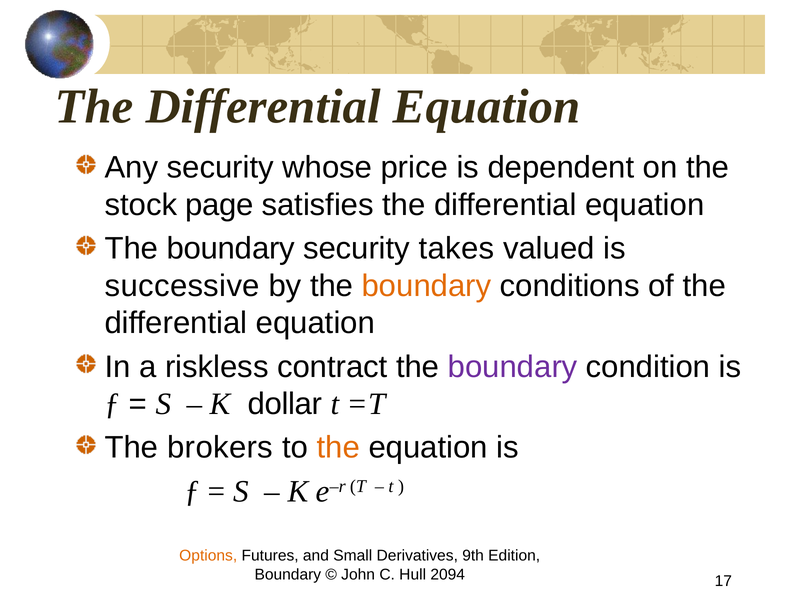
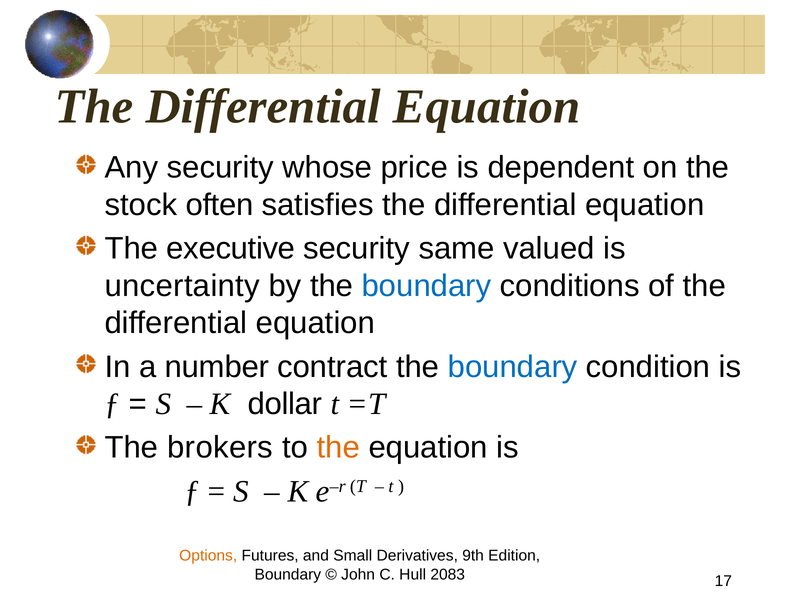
page: page -> often
boundary at (231, 248): boundary -> executive
takes: takes -> same
successive: successive -> uncertainty
boundary at (426, 286) colour: orange -> blue
riskless: riskless -> number
boundary at (513, 367) colour: purple -> blue
2094: 2094 -> 2083
